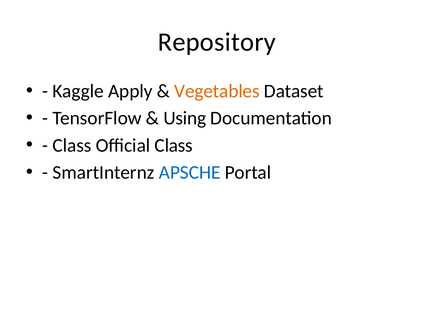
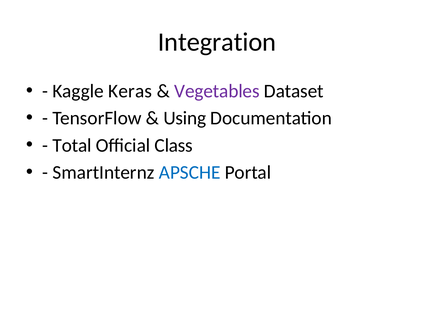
Repository: Repository -> Integration
Apply: Apply -> Keras
Vegetables colour: orange -> purple
Class at (72, 145): Class -> Total
